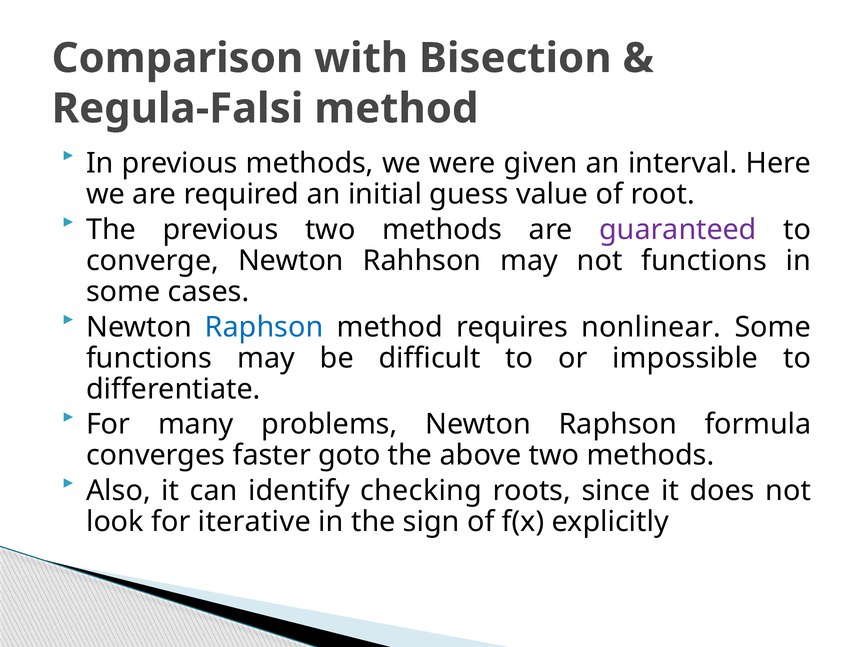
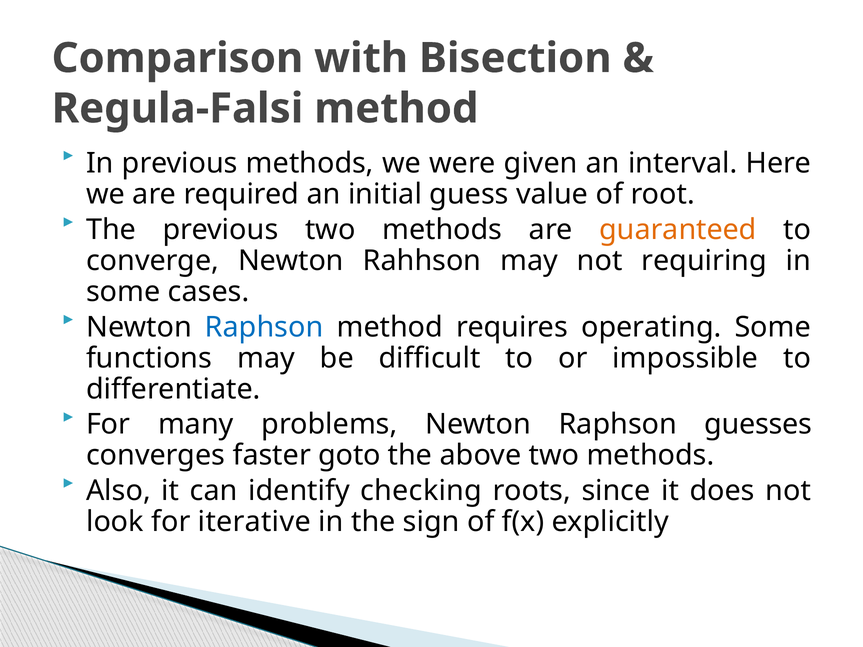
guaranteed colour: purple -> orange
not functions: functions -> requiring
nonlinear: nonlinear -> operating
formula: formula -> guesses
